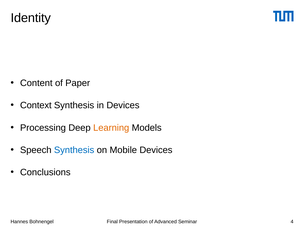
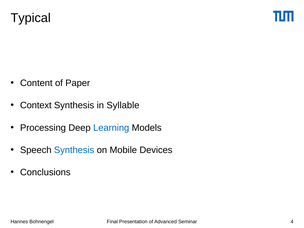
Identity: Identity -> Typical
in Devices: Devices -> Syllable
Learning colour: orange -> blue
